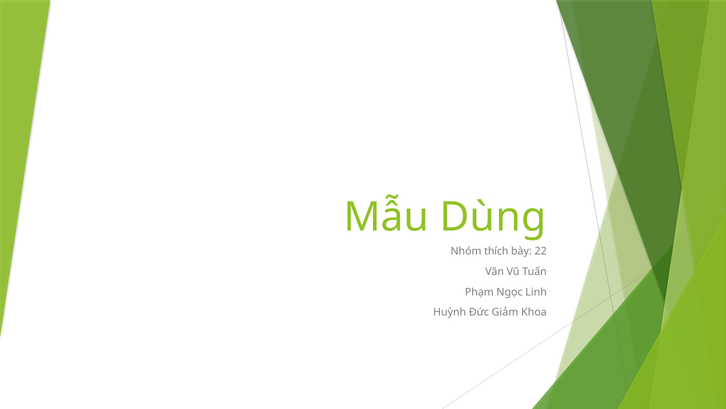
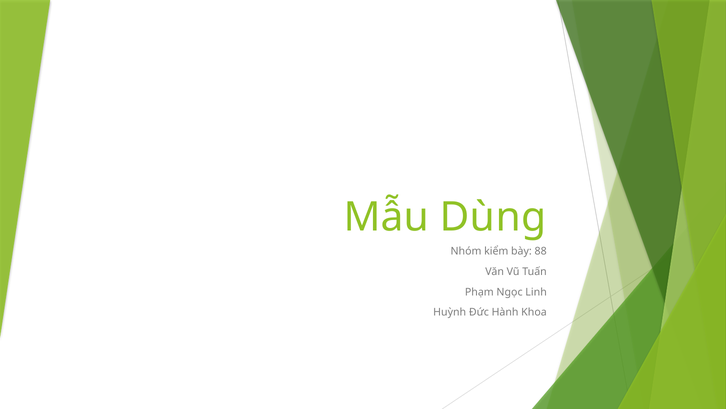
thích: thích -> kiểm
22: 22 -> 88
Giảm: Giảm -> Hành
